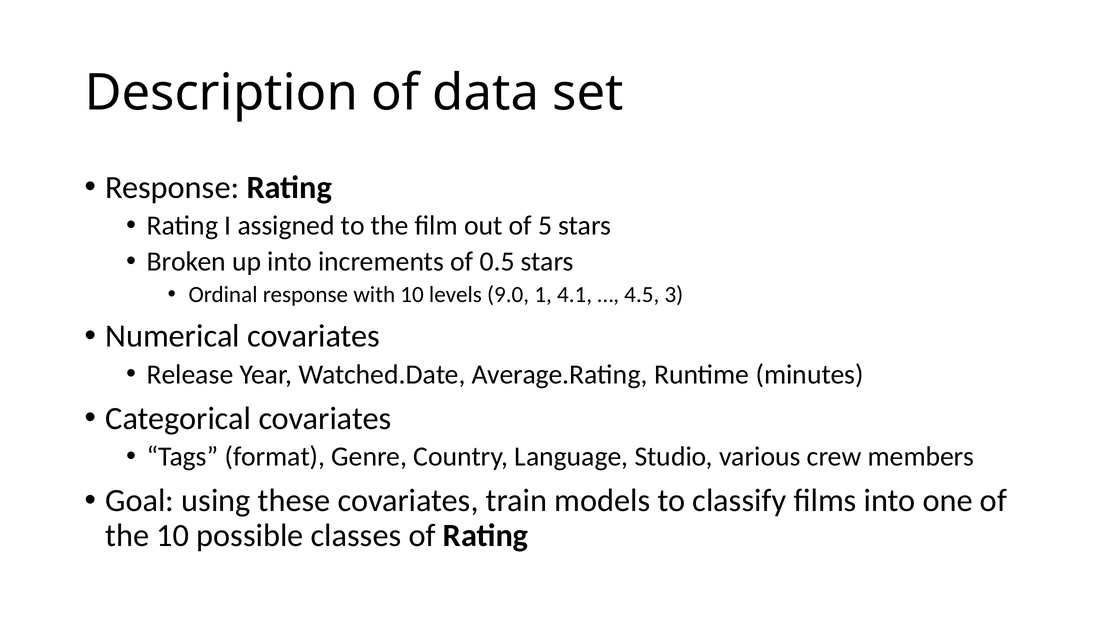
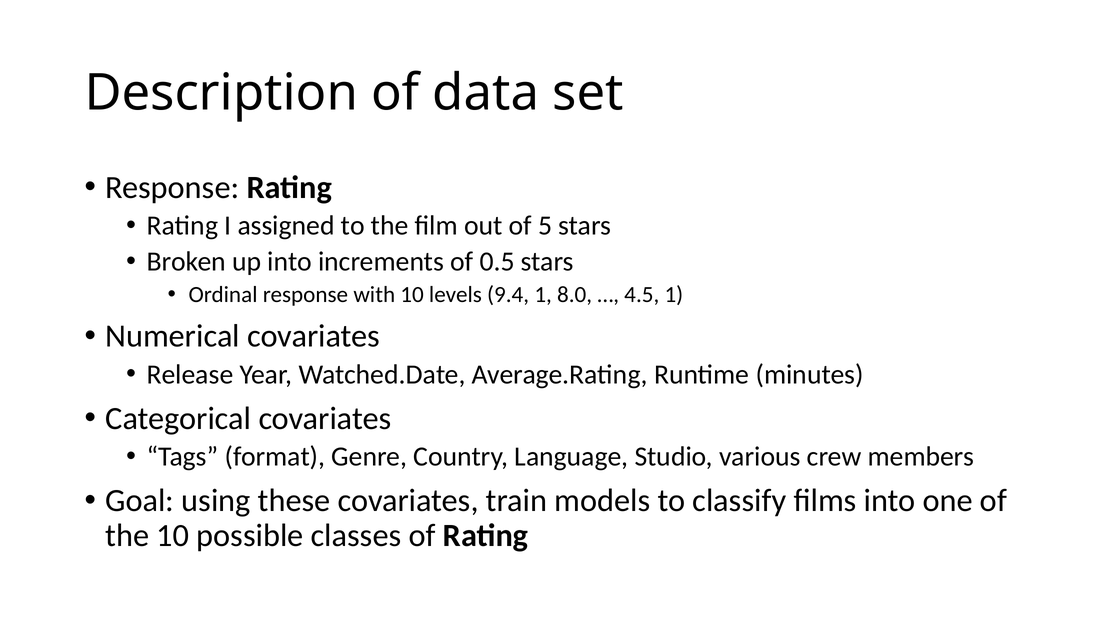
9.0: 9.0 -> 9.4
4.1: 4.1 -> 8.0
4.5 3: 3 -> 1
